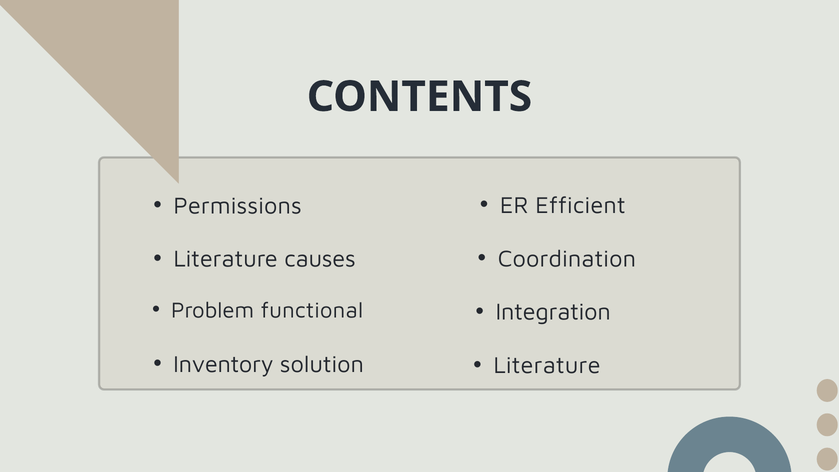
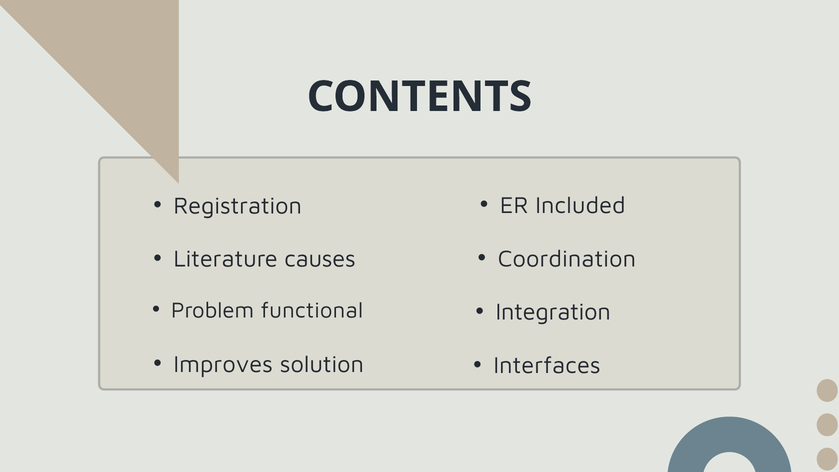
Efficient: Efficient -> Included
Permissions: Permissions -> Registration
Inventory: Inventory -> Improves
Literature at (547, 366): Literature -> Interfaces
